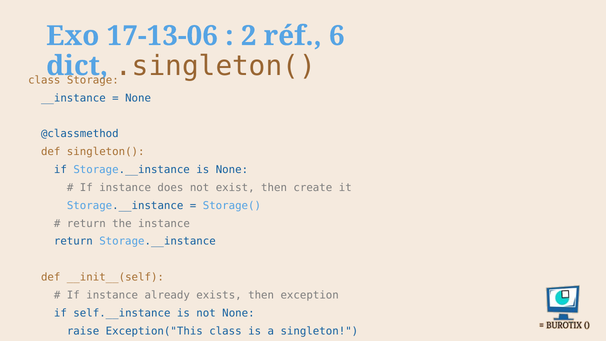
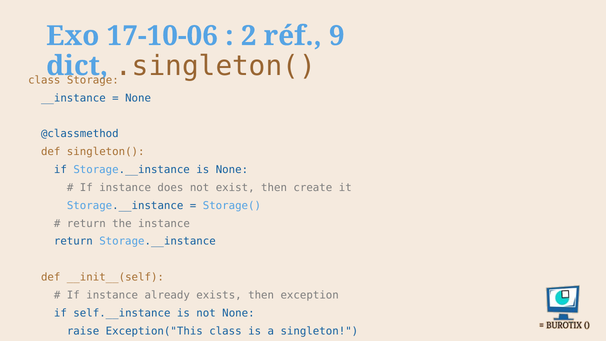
17-13-06: 17-13-06 -> 17-10-06
6: 6 -> 9
